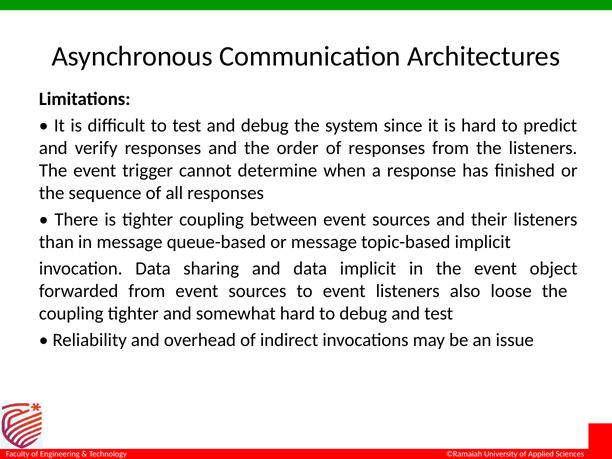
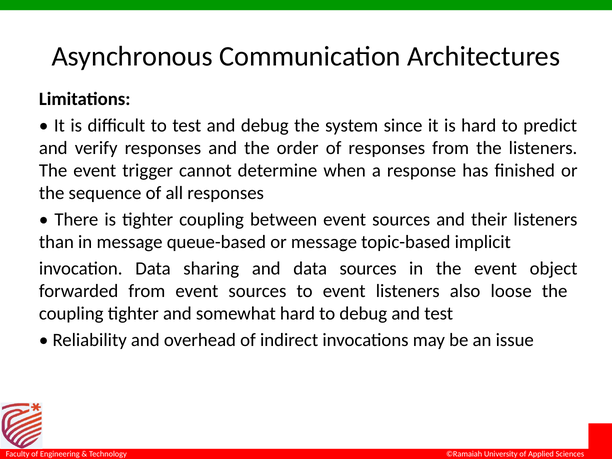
data implicit: implicit -> sources
